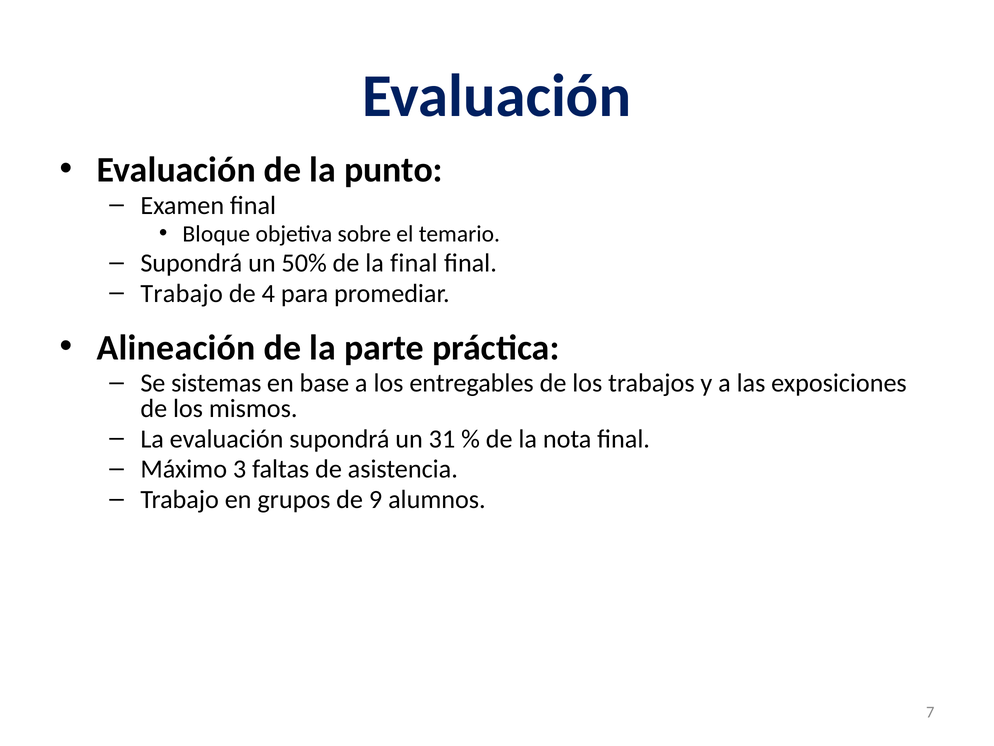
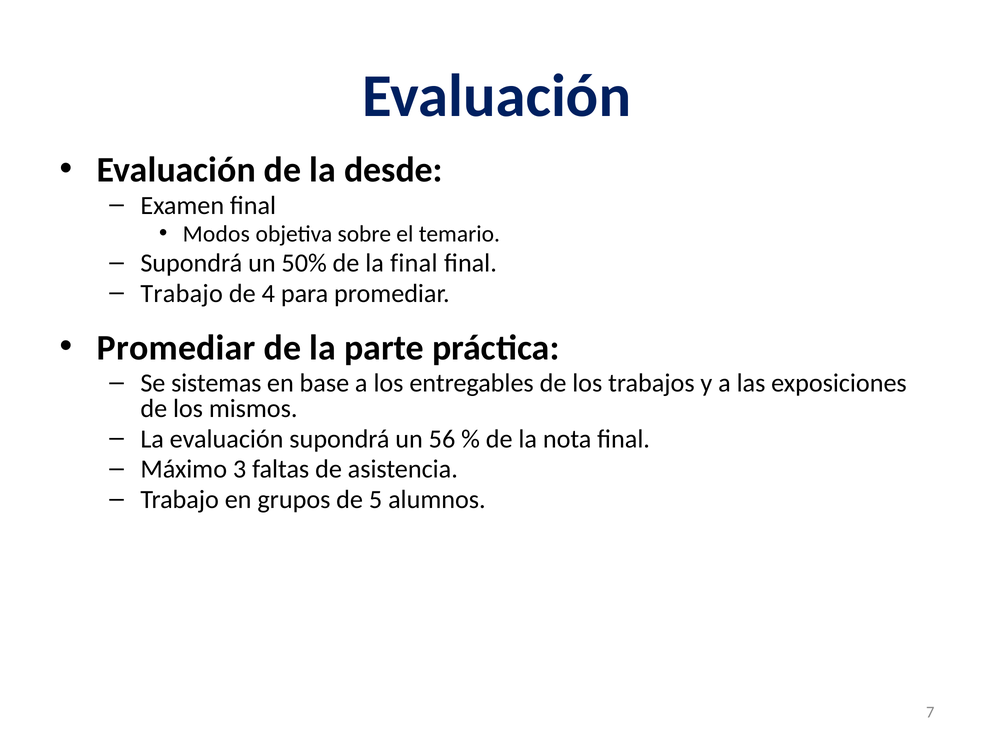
punto: punto -> desde
Bloque: Bloque -> Modos
Alineación at (176, 348): Alineación -> Promediar
31: 31 -> 56
9: 9 -> 5
